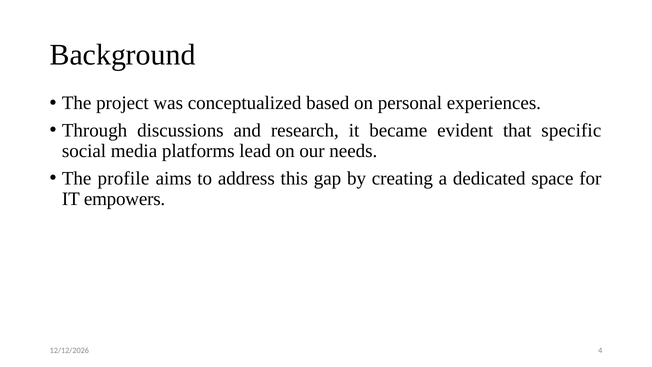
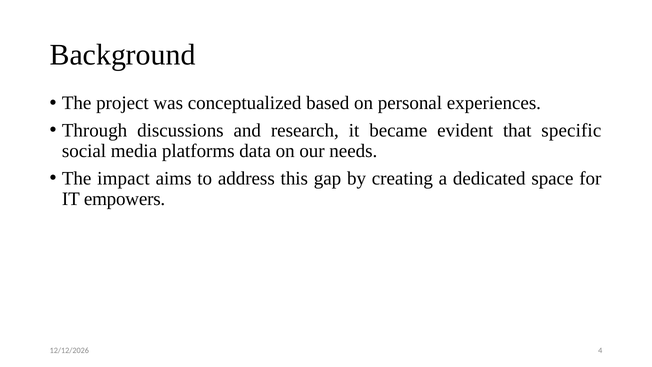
lead: lead -> data
profile: profile -> impact
